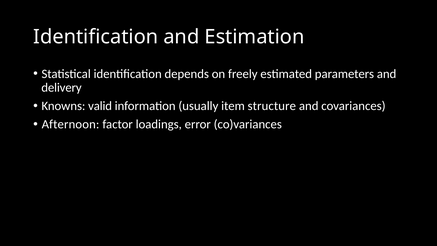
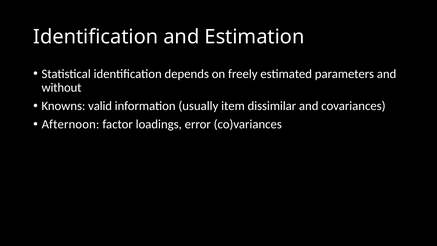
delivery: delivery -> without
structure: structure -> dissimilar
